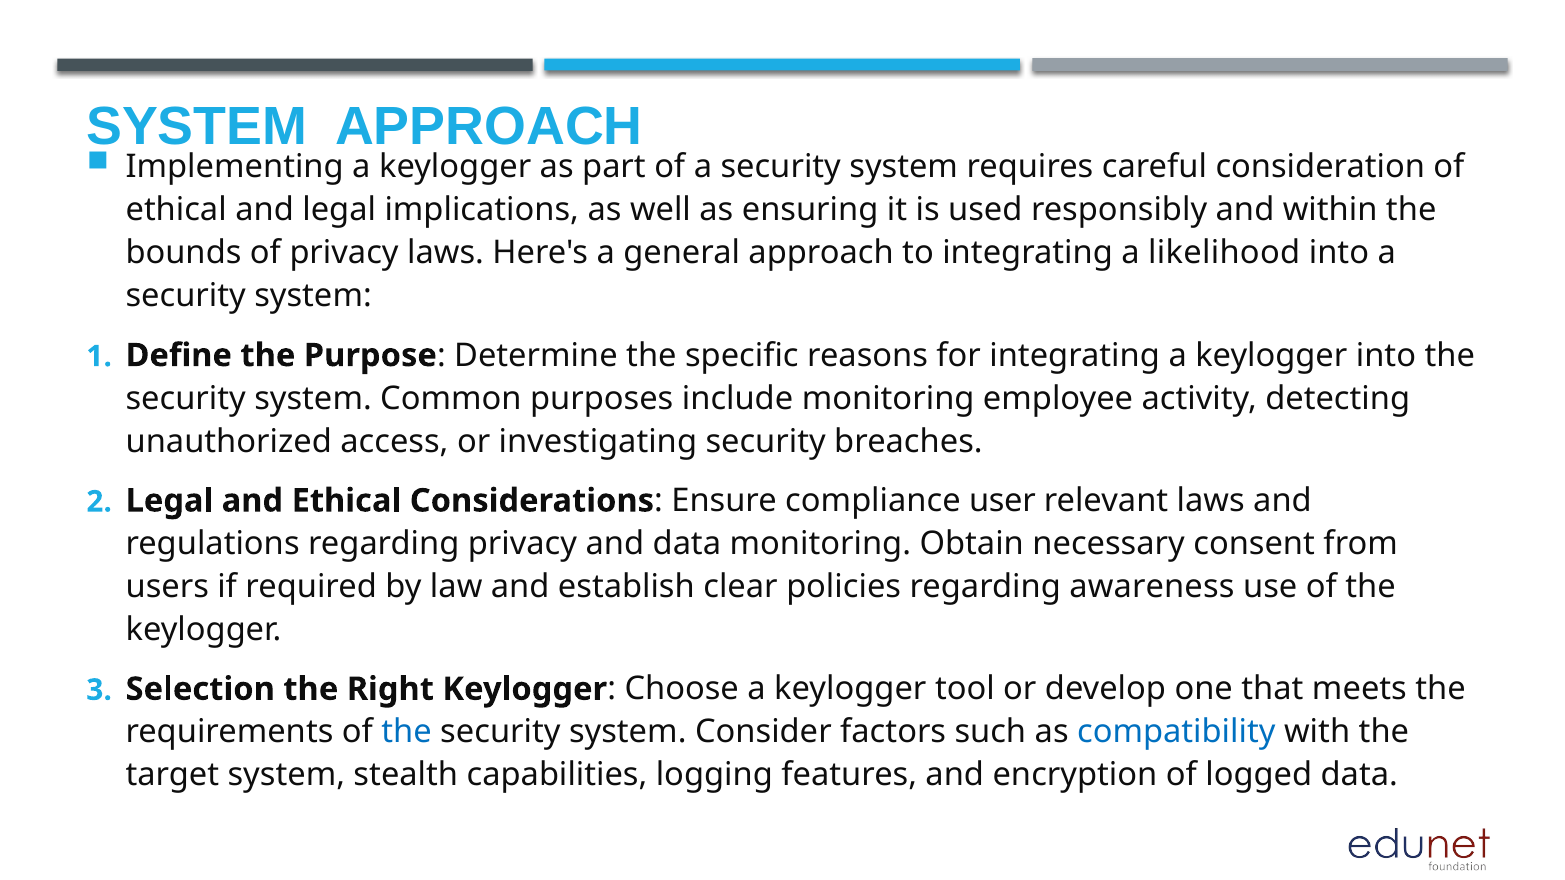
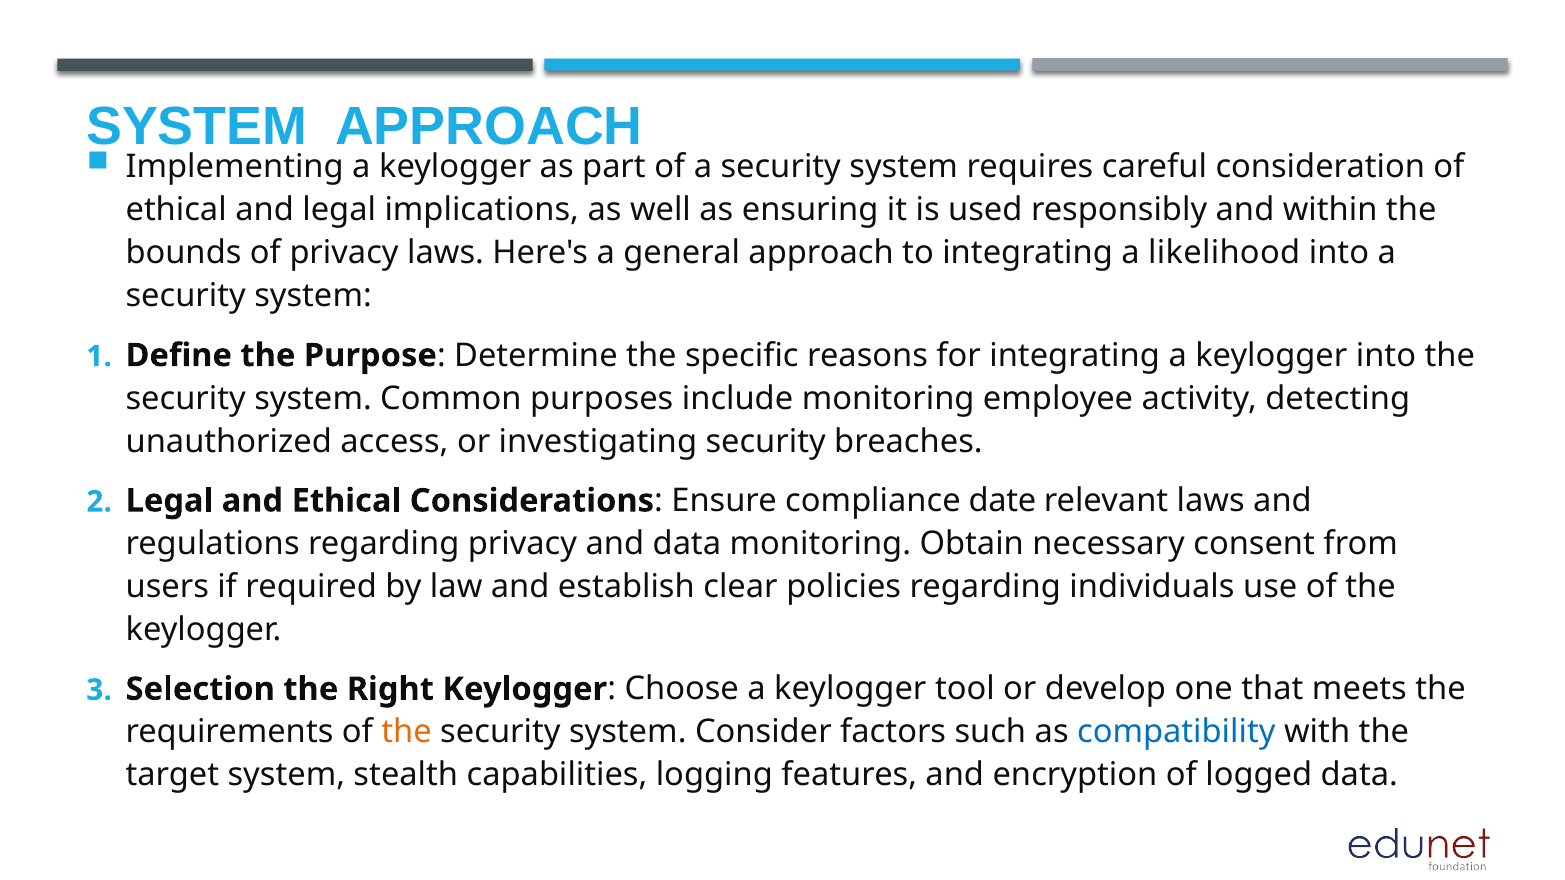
user: user -> date
awareness: awareness -> individuals
the at (407, 732) colour: blue -> orange
